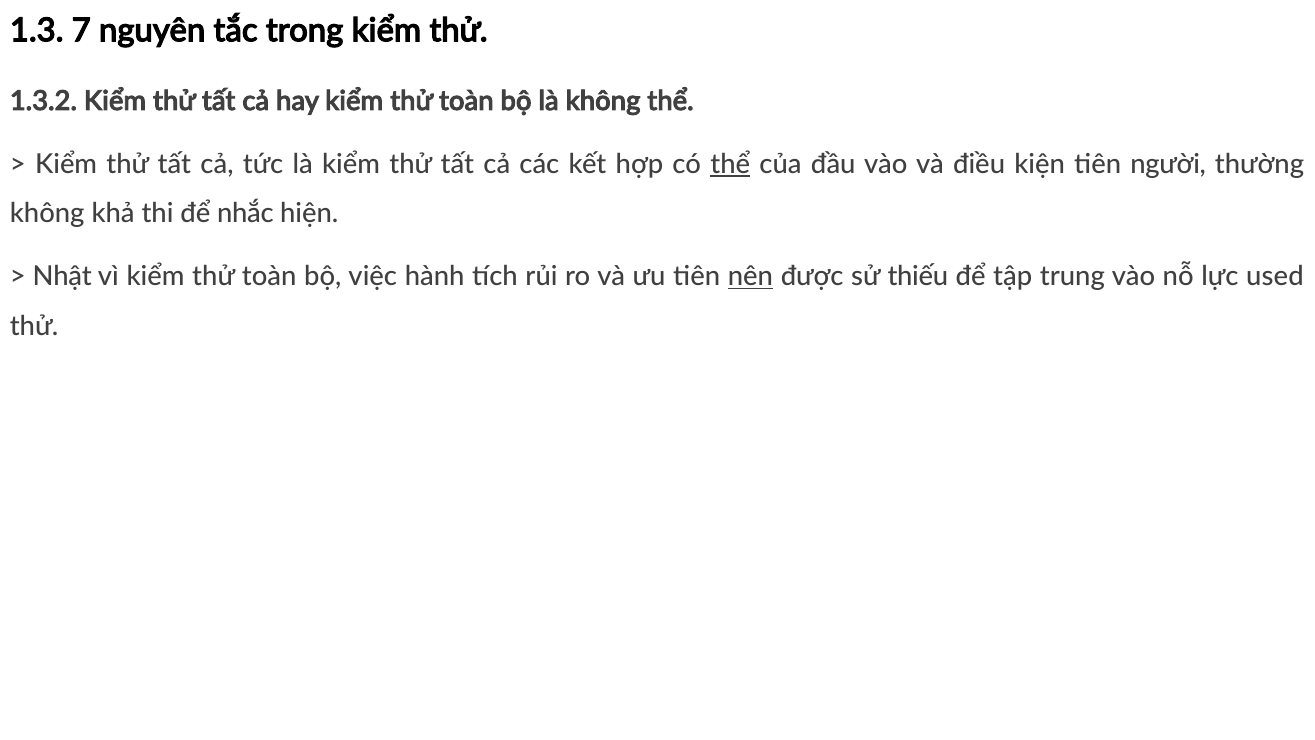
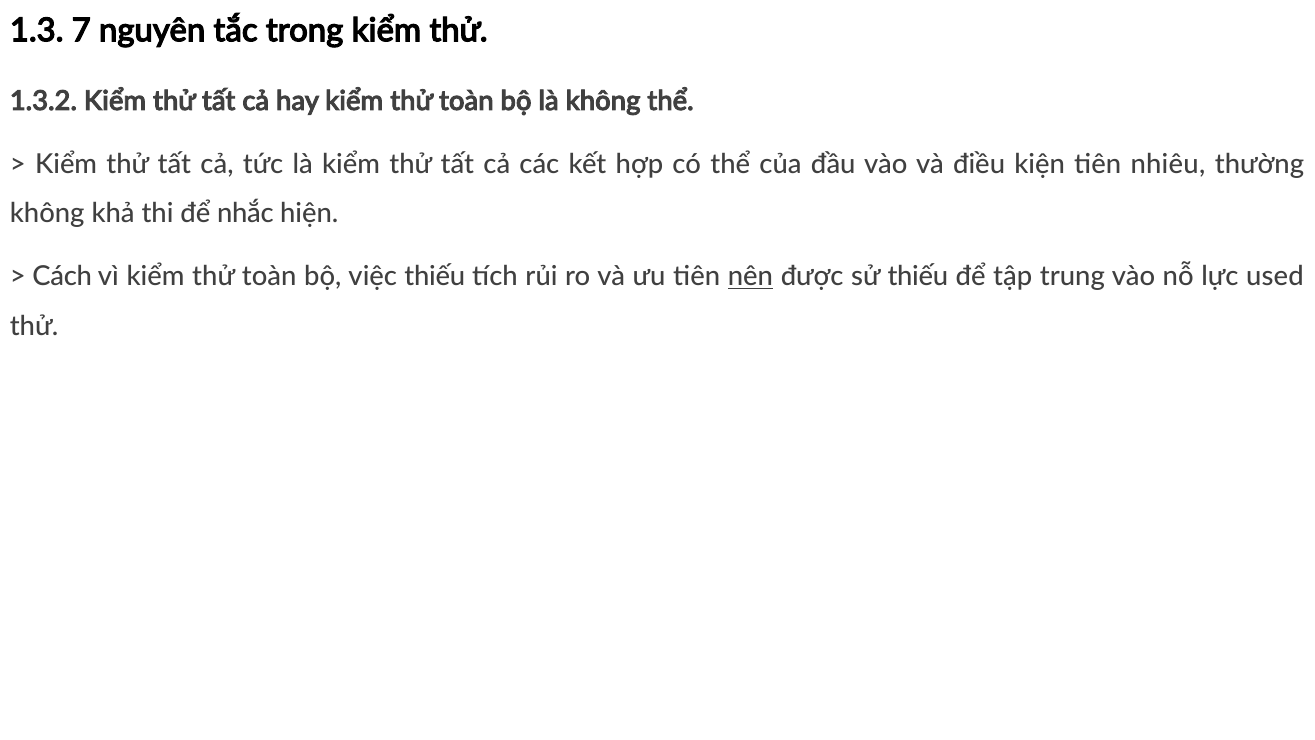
thể at (730, 164) underline: present -> none
người: người -> nhiêu
Nhật: Nhật -> Cách
việc hành: hành -> thiếu
